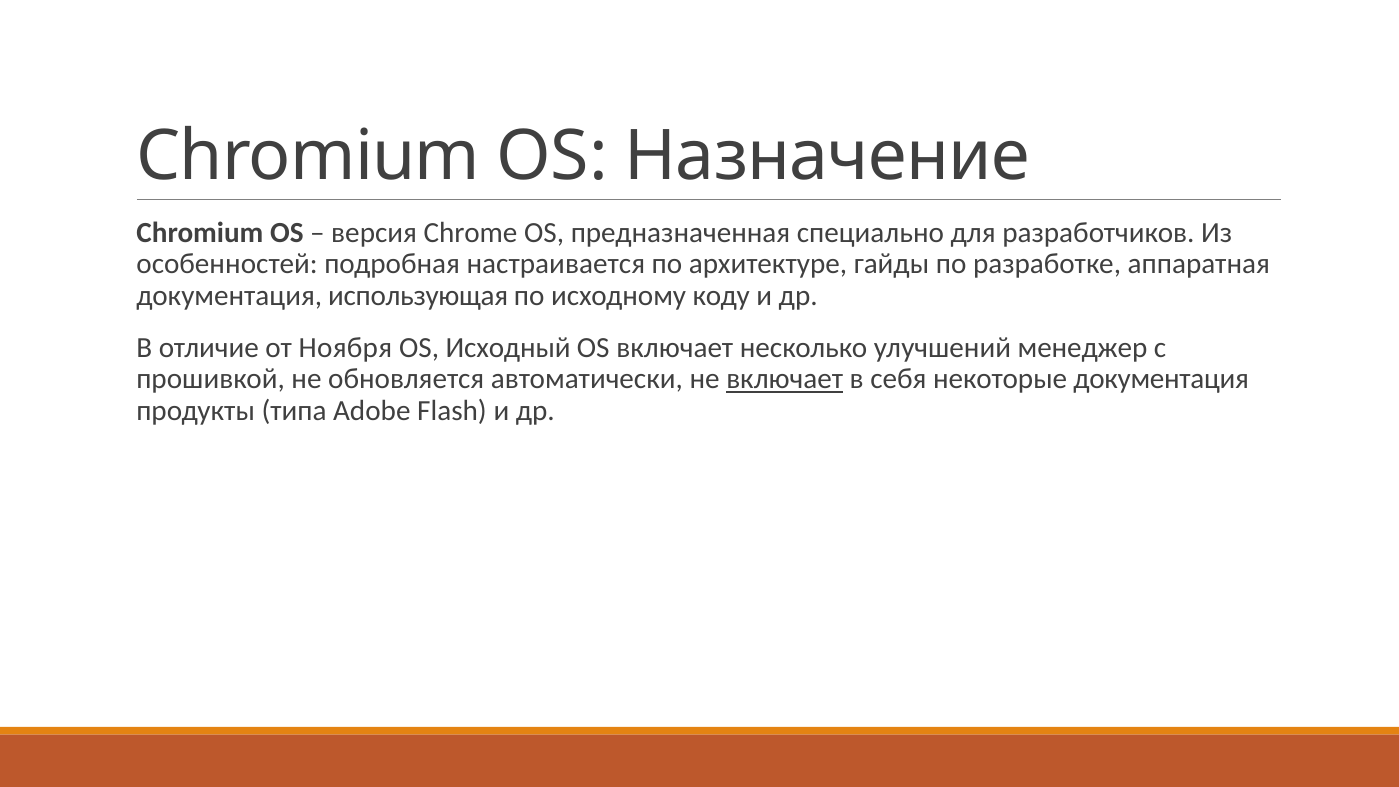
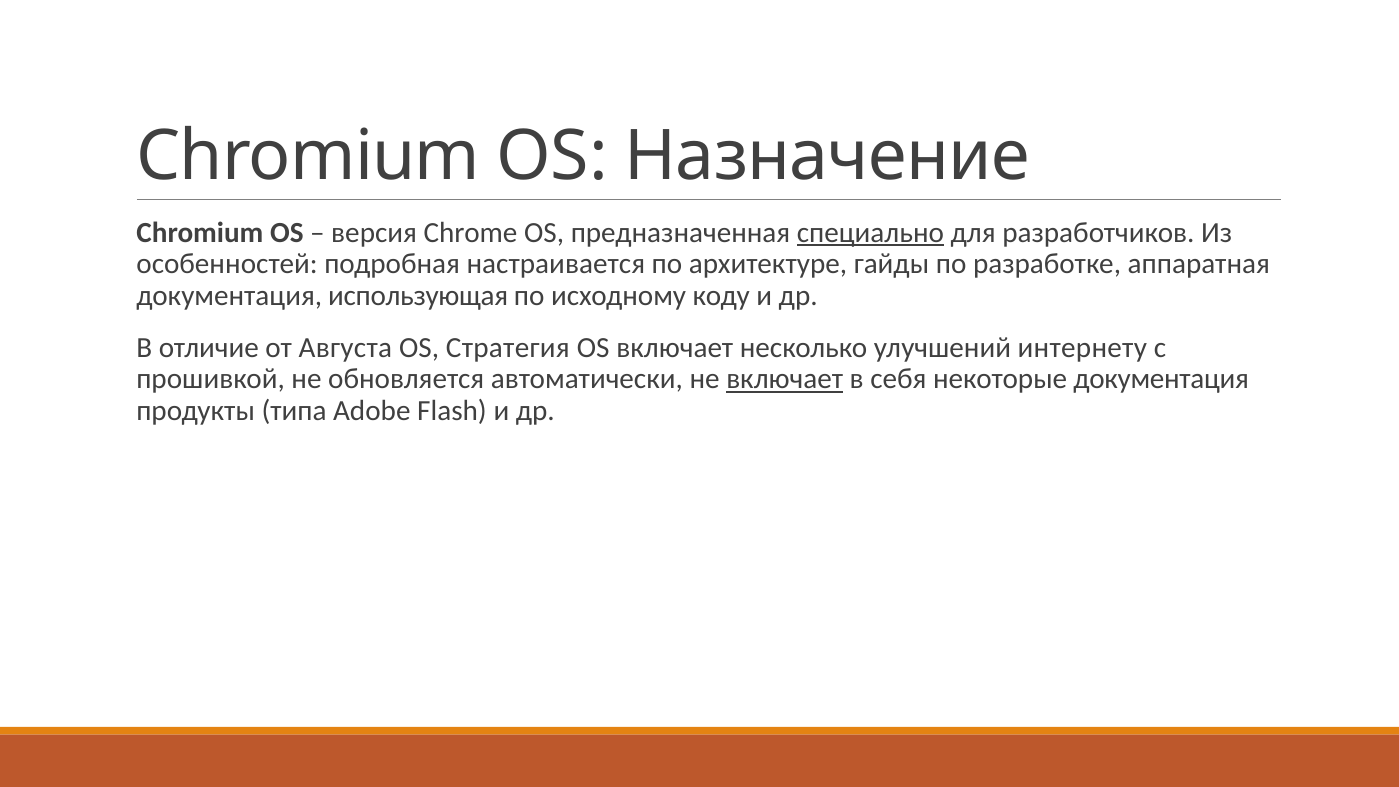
специально underline: none -> present
Ноября: Ноября -> Августа
Исходный: Исходный -> Стратегия
менеджер: менеджер -> интернету
